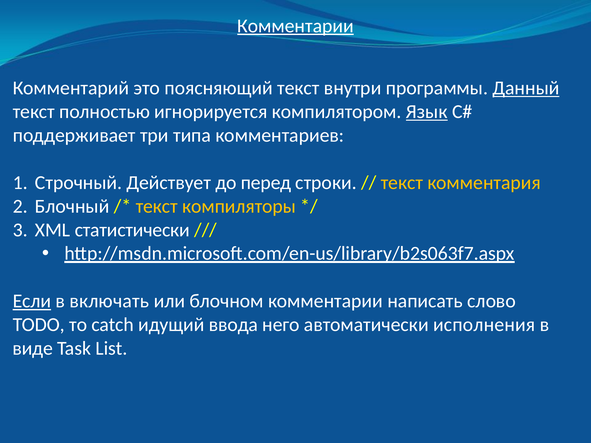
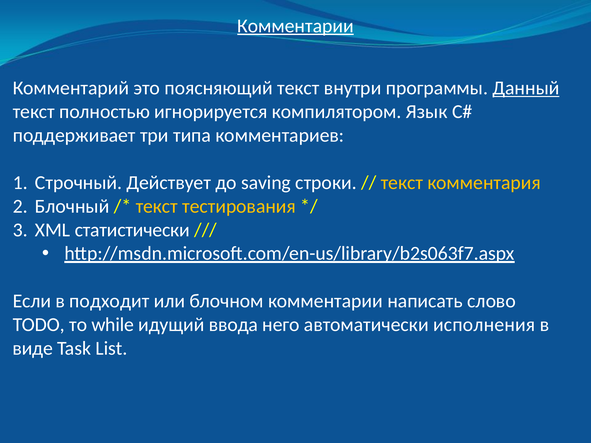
Язык underline: present -> none
перед: перед -> saving
компиляторы: компиляторы -> тестирования
Если underline: present -> none
включать: включать -> подходит
catch: catch -> while
